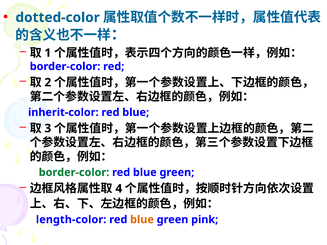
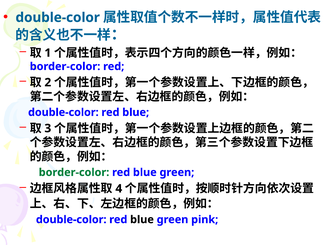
dotted-color at (58, 17): dotted-color -> double-color
inherit-color at (63, 112): inherit-color -> double-color
length-color at (71, 220): length-color -> double-color
blue at (142, 220) colour: orange -> black
